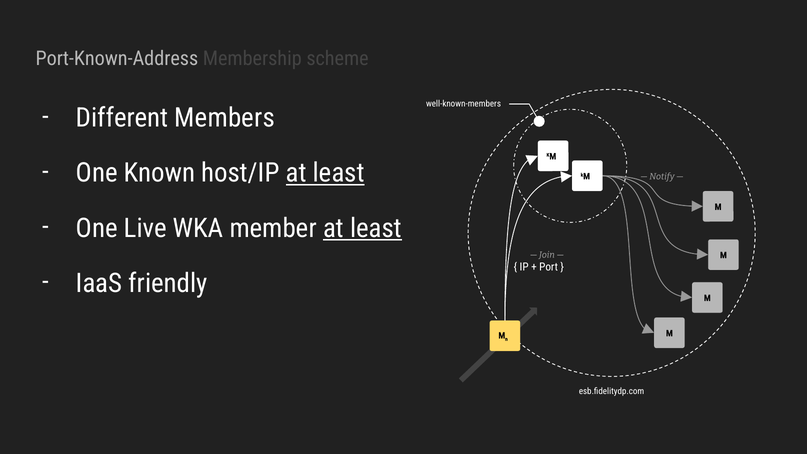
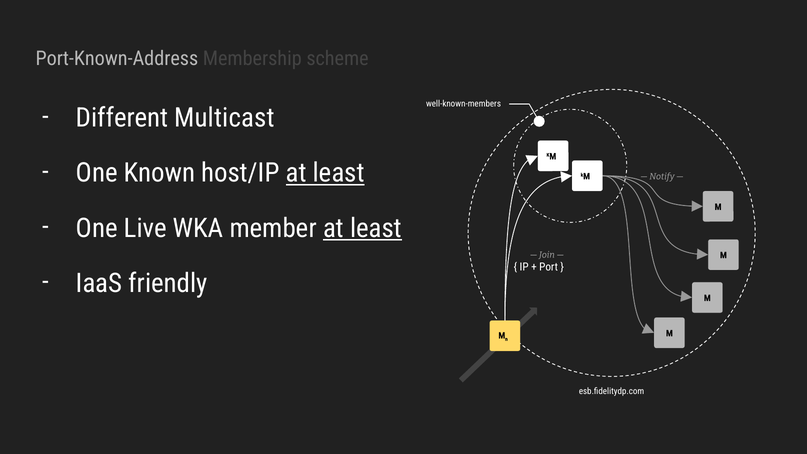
Members: Members -> Multicast
